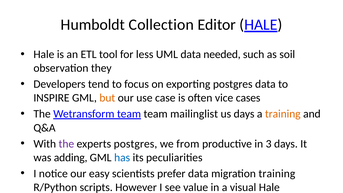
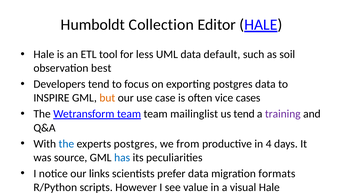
needed: needed -> default
they: they -> best
us days: days -> tend
training at (283, 114) colour: orange -> purple
the at (66, 144) colour: purple -> blue
3: 3 -> 4
adding: adding -> source
easy: easy -> links
migration training: training -> formats
